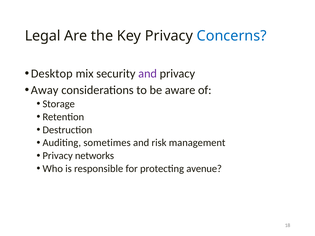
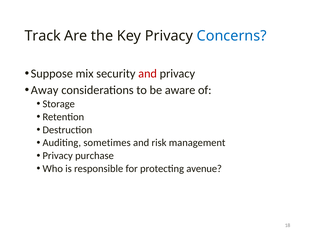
Legal: Legal -> Track
Desktop: Desktop -> Suppose
and at (148, 74) colour: purple -> red
networks: networks -> purchase
